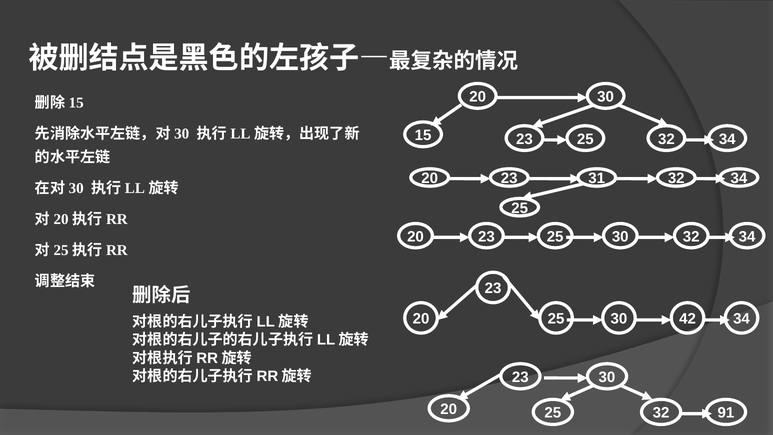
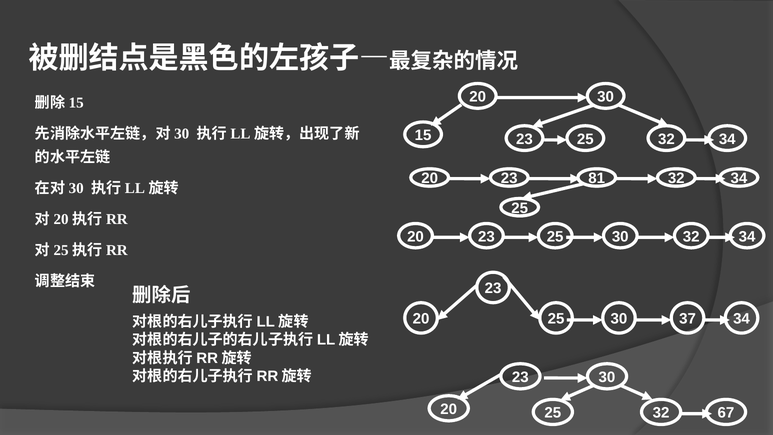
31: 31 -> 81
42: 42 -> 37
91: 91 -> 67
